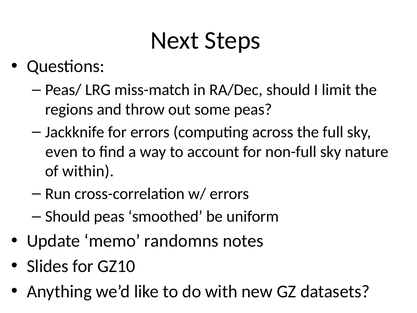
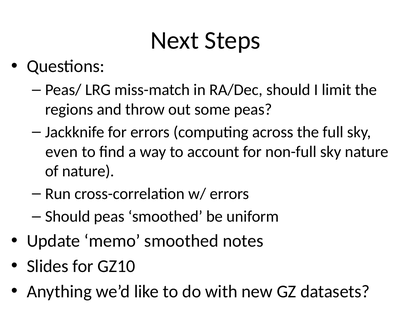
of within: within -> nature
memo randomns: randomns -> smoothed
